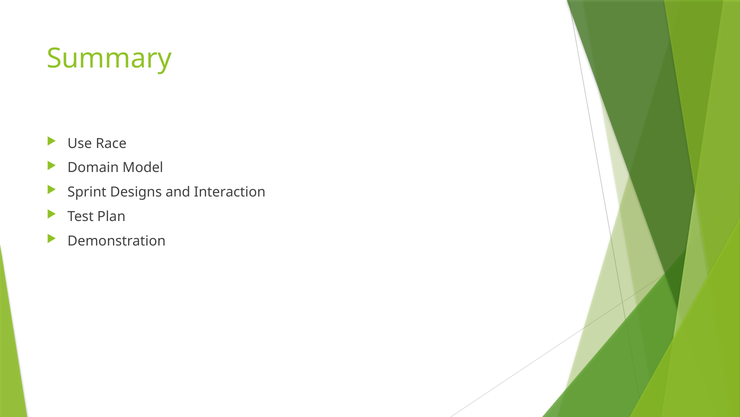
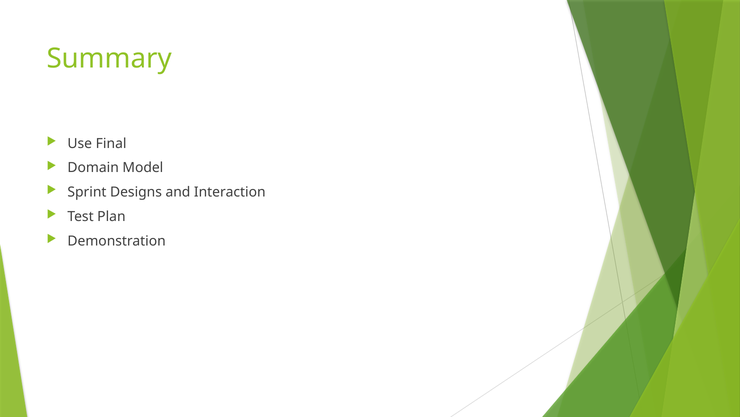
Race: Race -> Final
